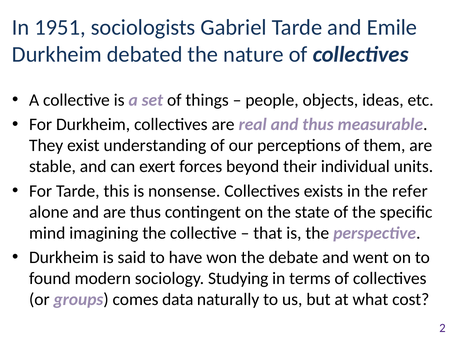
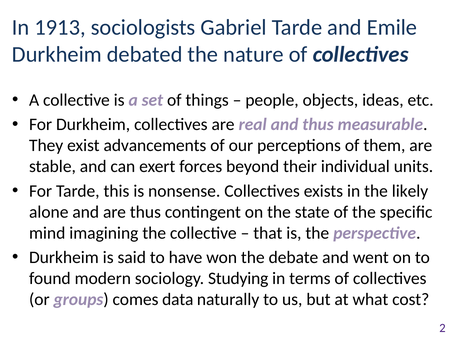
1951: 1951 -> 1913
understanding: understanding -> advancements
refer: refer -> likely
